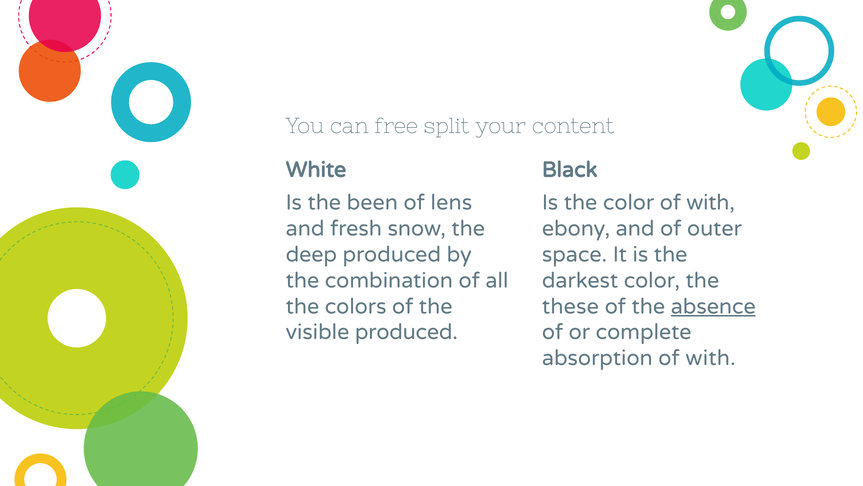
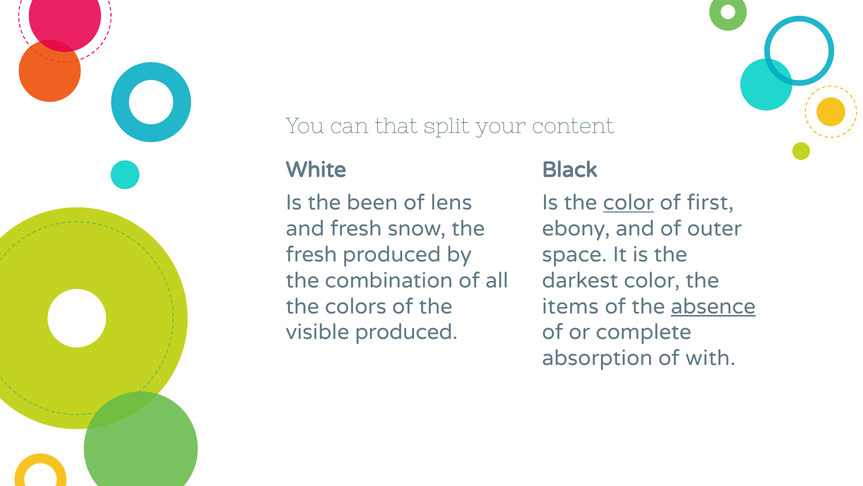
free: free -> that
color at (629, 202) underline: none -> present
with at (711, 202): with -> first
deep at (311, 254): deep -> fresh
these: these -> items
